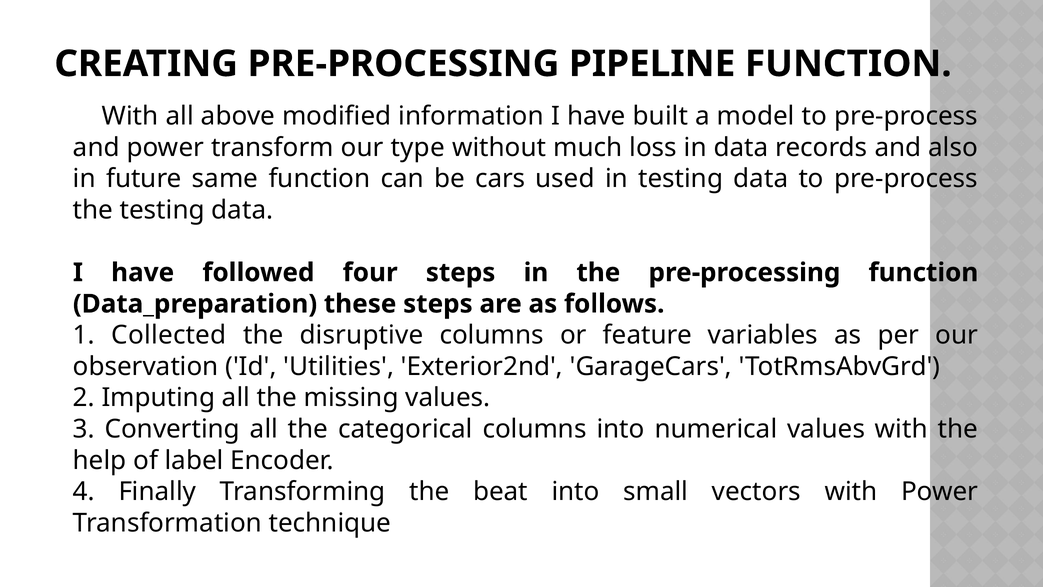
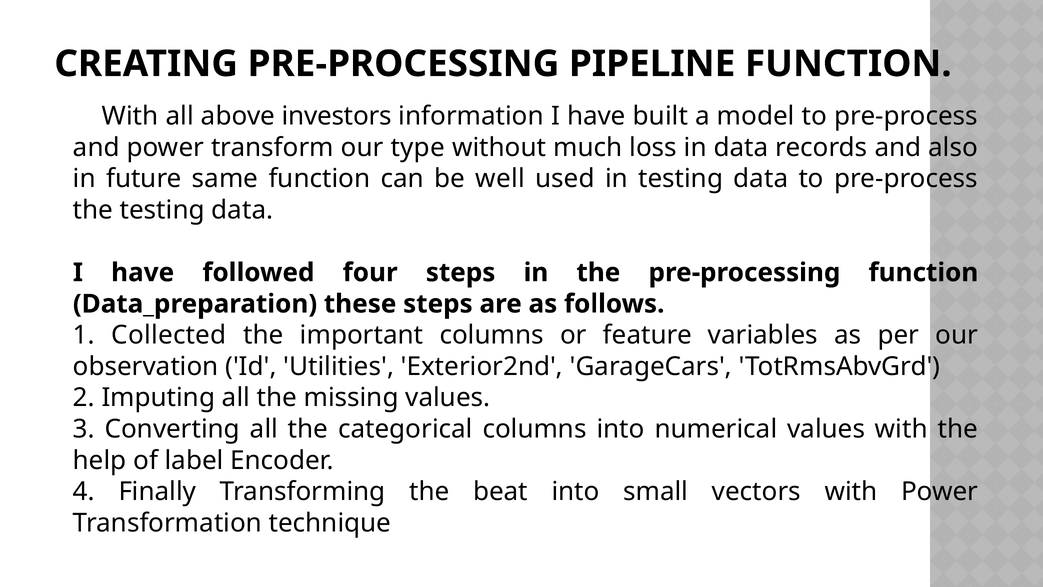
modified: modified -> investors
cars: cars -> well
disruptive: disruptive -> important
